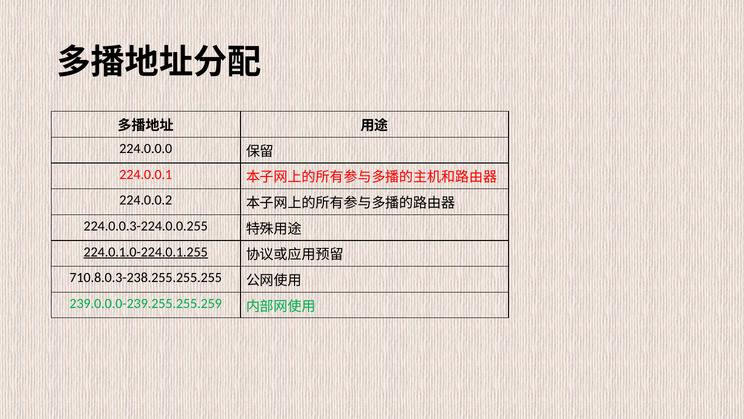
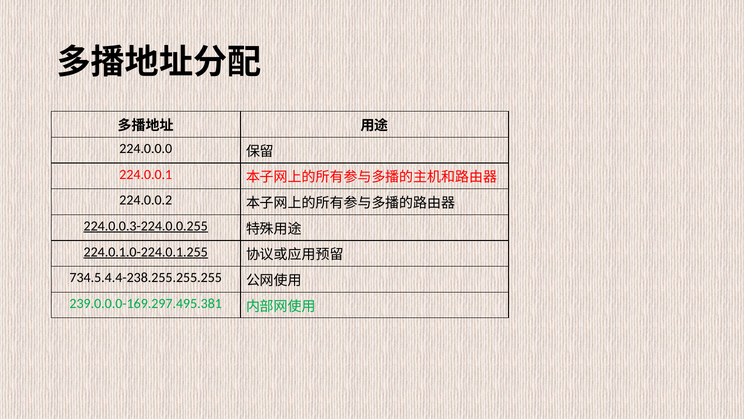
224.0.0.3-224.0.0.255 underline: none -> present
710.8.0.3-238.255.255.255: 710.8.0.3-238.255.255.255 -> 734.5.4.4-238.255.255.255
239.0.0.0-239.255.255.259: 239.0.0.0-239.255.255.259 -> 239.0.0.0-169.297.495.381
